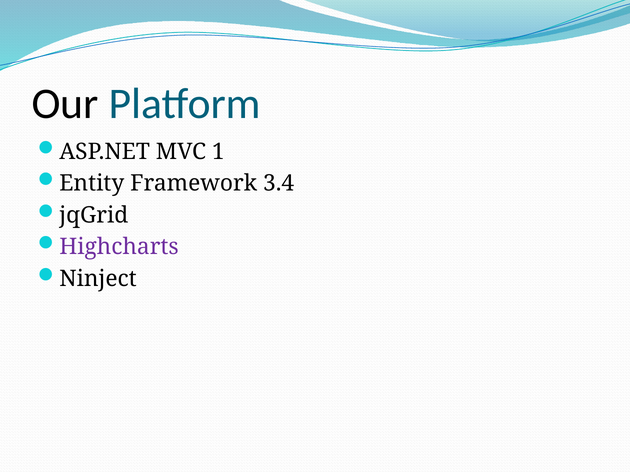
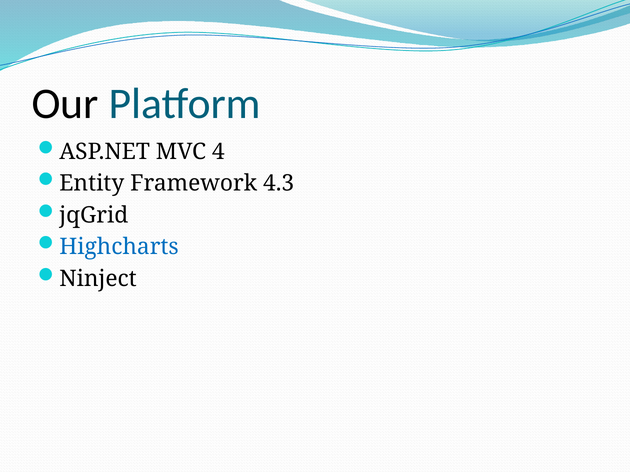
1: 1 -> 4
3.4: 3.4 -> 4.3
Highcharts colour: purple -> blue
